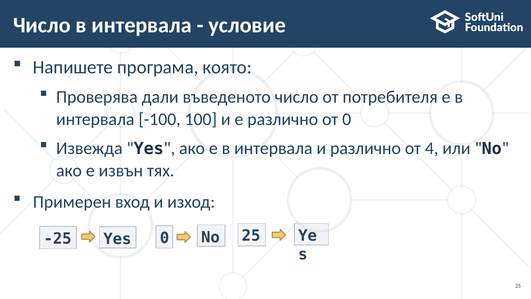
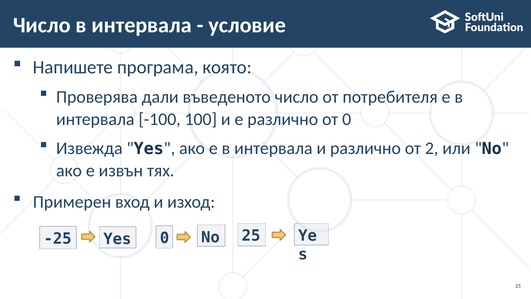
4: 4 -> 2
